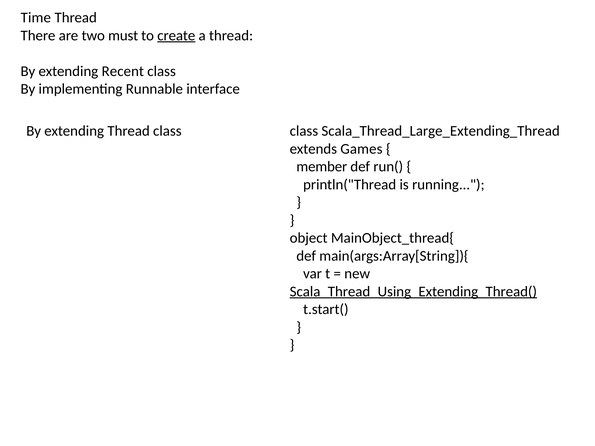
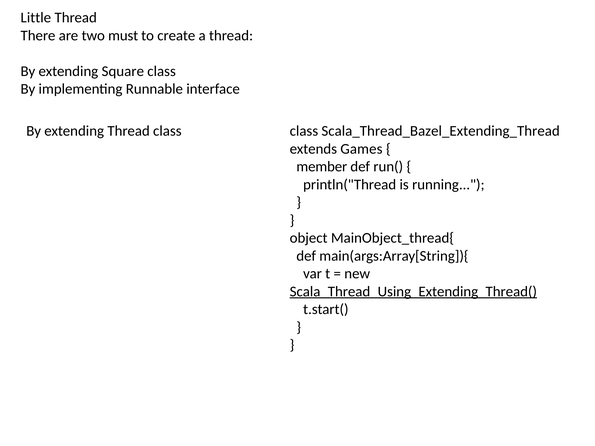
Time: Time -> Little
create underline: present -> none
Recent: Recent -> Square
Scala_Thread_Large_Extending_Thread: Scala_Thread_Large_Extending_Thread -> Scala_Thread_Bazel_Extending_Thread
